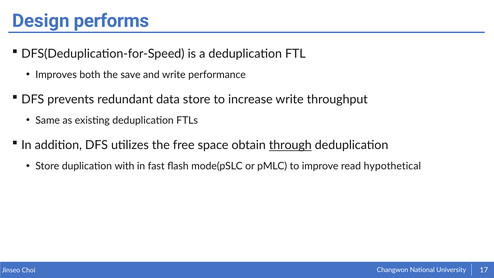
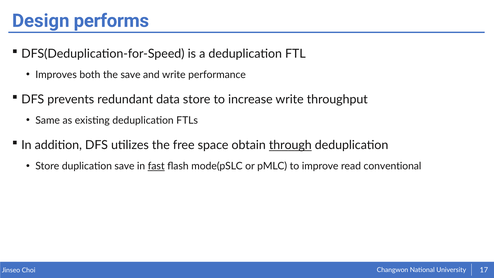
duplication with: with -> save
fast underline: none -> present
hypothetical: hypothetical -> conventional
